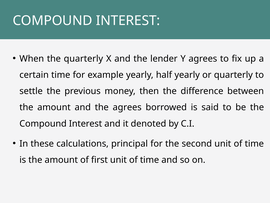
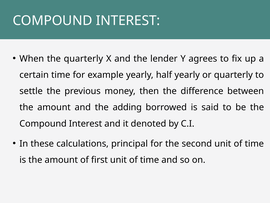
the agrees: agrees -> adding
